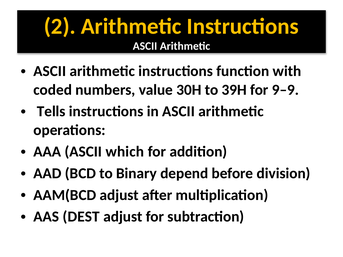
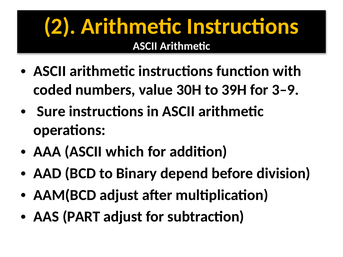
9–9: 9–9 -> 3–9
Tells: Tells -> Sure
DEST: DEST -> PART
